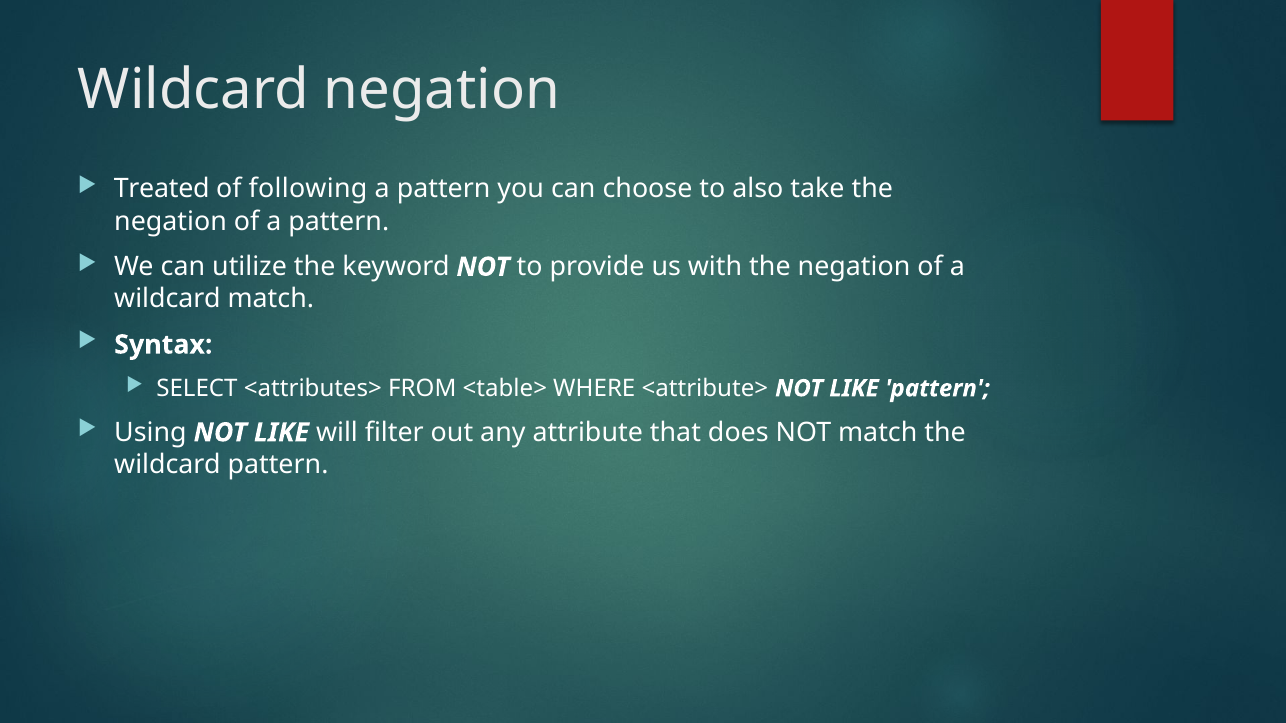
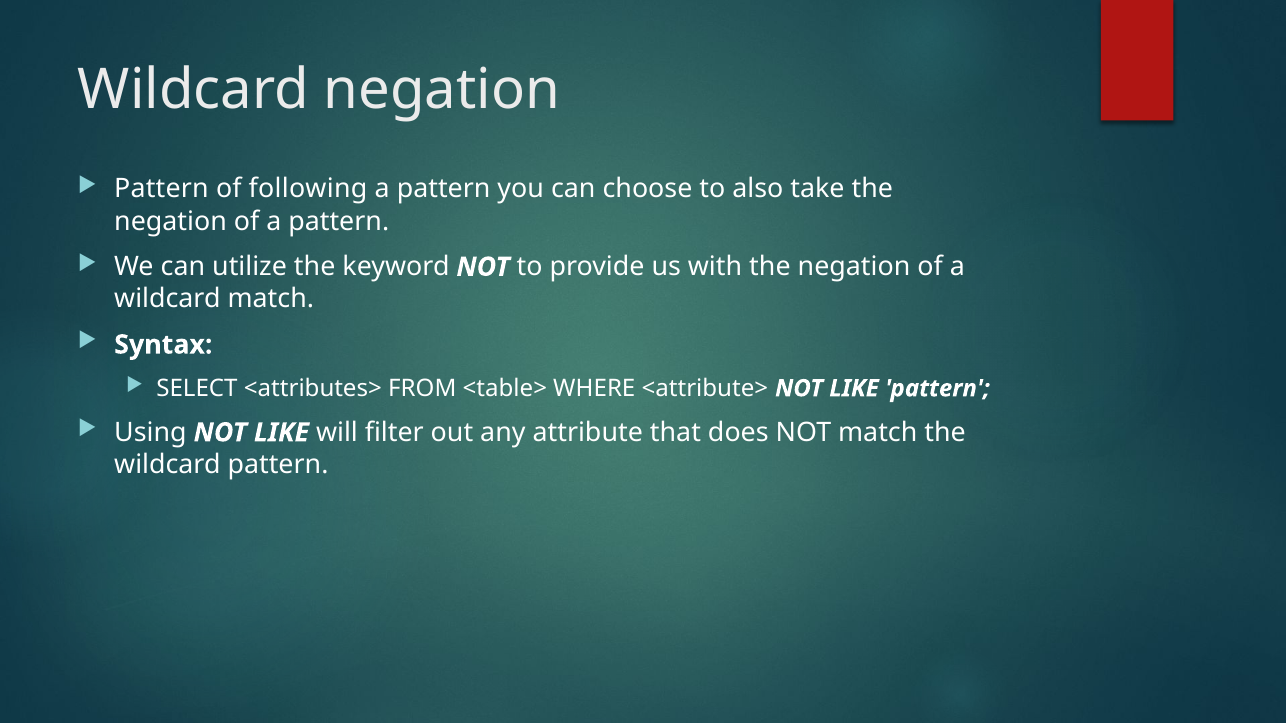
Treated at (162, 189): Treated -> Pattern
